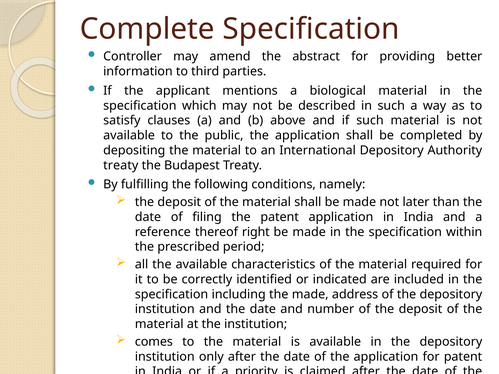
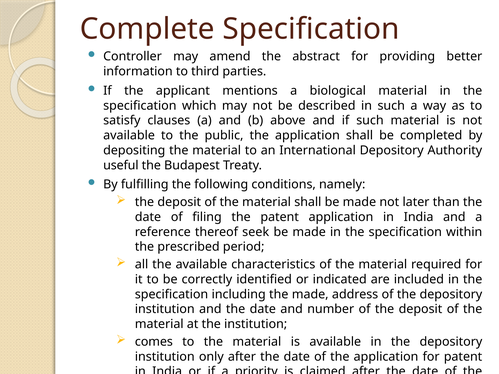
treaty at (121, 166): treaty -> useful
right: right -> seek
